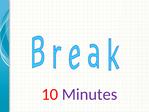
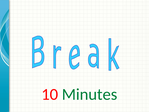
Minutes colour: purple -> green
